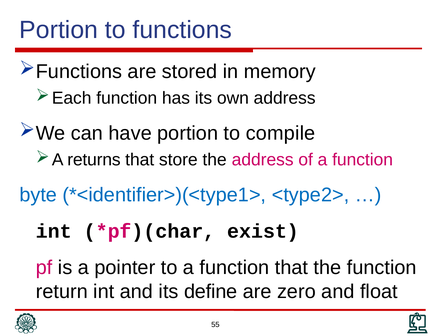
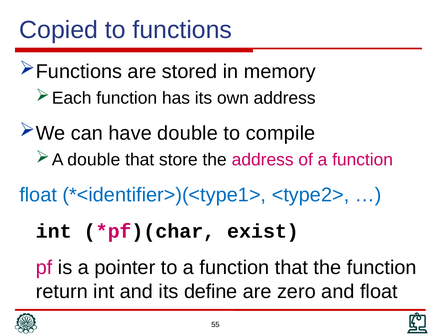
Portion at (59, 30): Portion -> Copied
have portion: portion -> double
returns at (94, 160): returns -> double
byte at (38, 195): byte -> float
